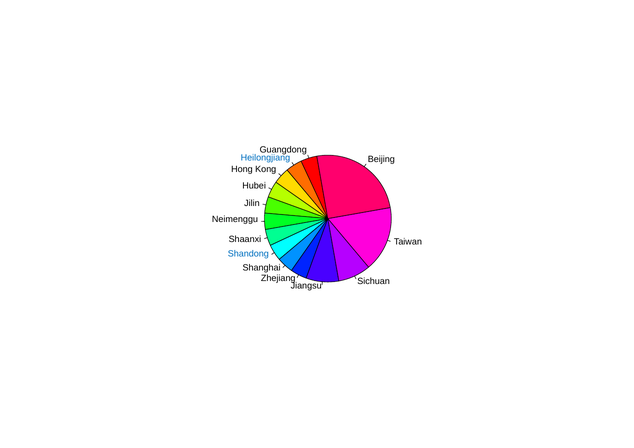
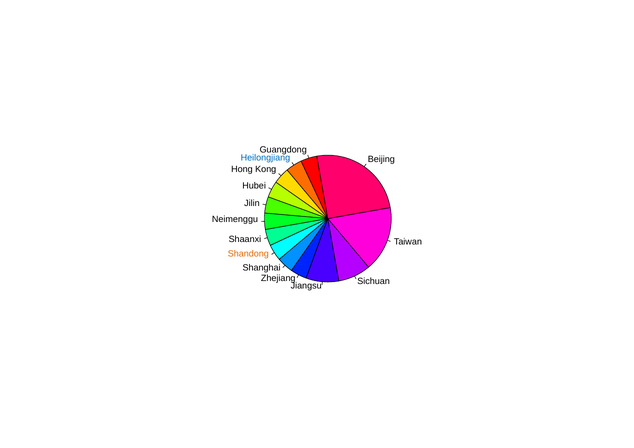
Shandong colour: blue -> orange
